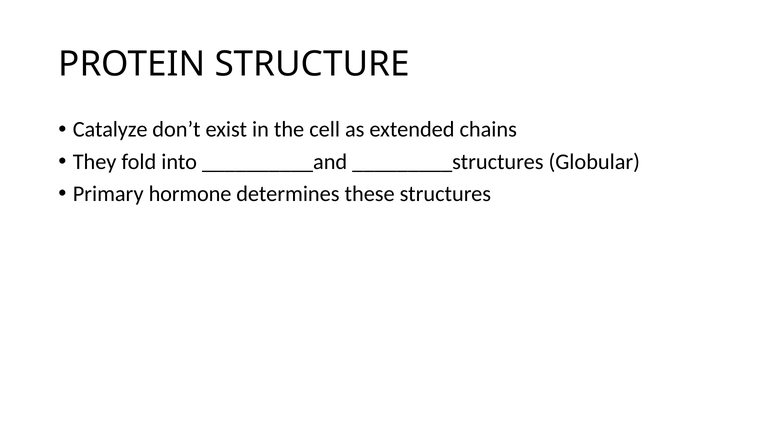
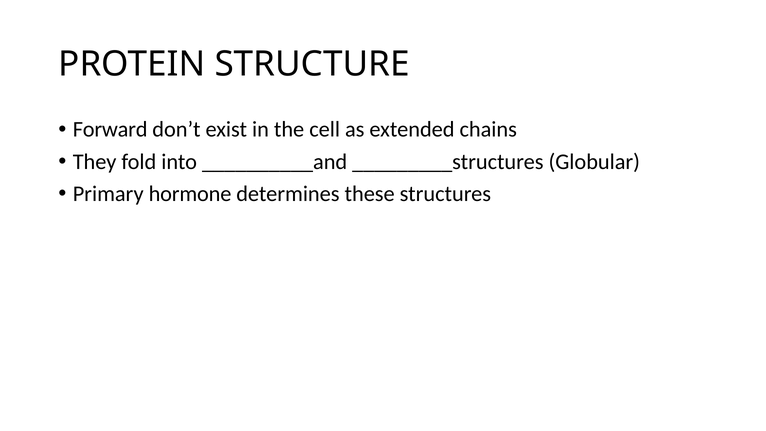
Catalyze: Catalyze -> Forward
